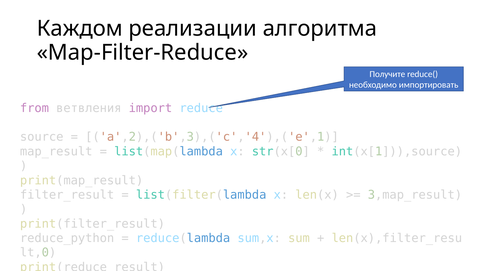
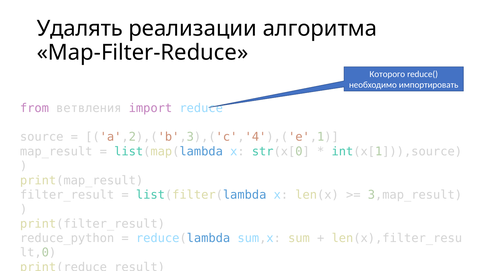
Каждом: Каждом -> Удалять
Получите: Получите -> Которого
